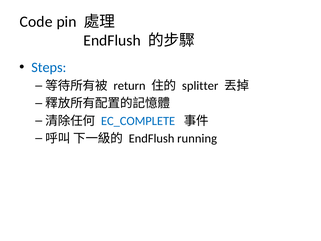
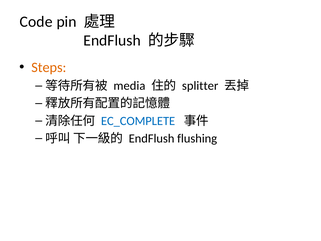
Steps colour: blue -> orange
return: return -> media
running: running -> flushing
